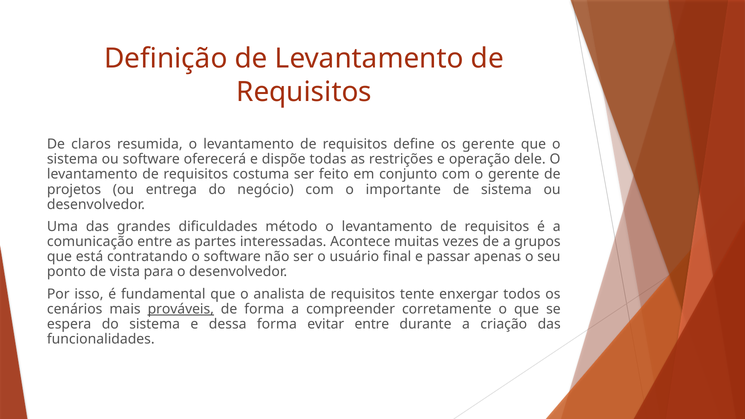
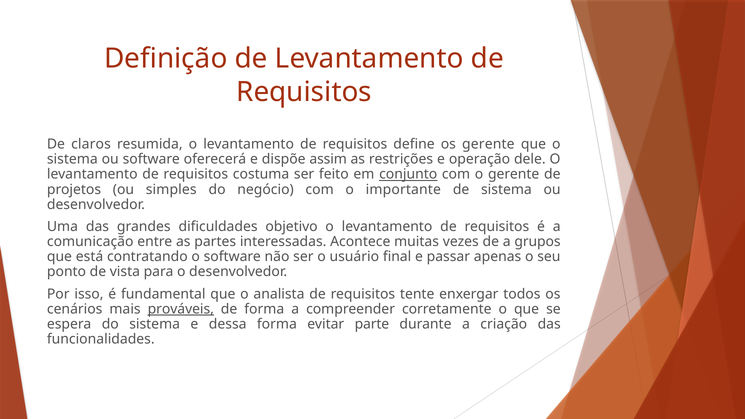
todas: todas -> assim
conjunto underline: none -> present
entrega: entrega -> simples
método: método -> objetivo
evitar entre: entre -> parte
